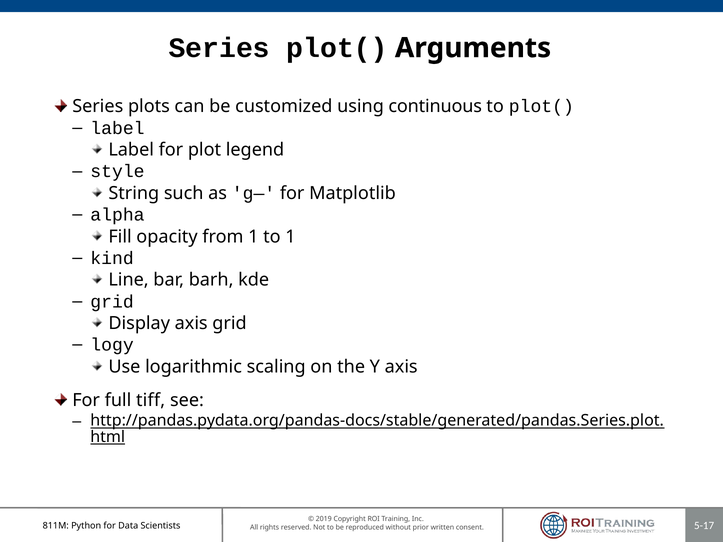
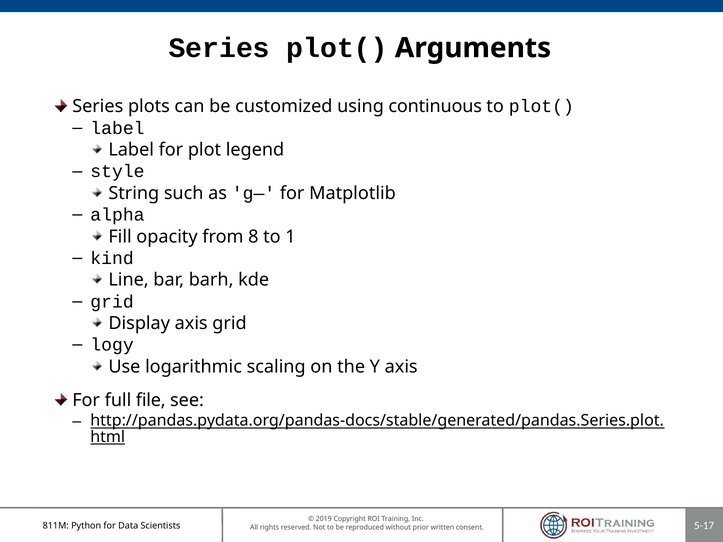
from 1: 1 -> 8
tiff: tiff -> file
